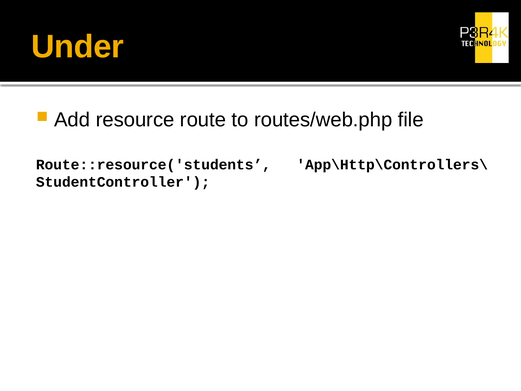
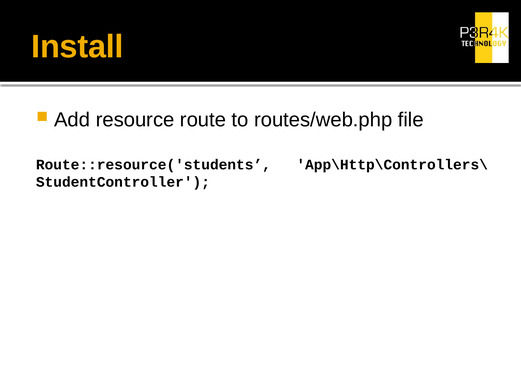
Under: Under -> Install
